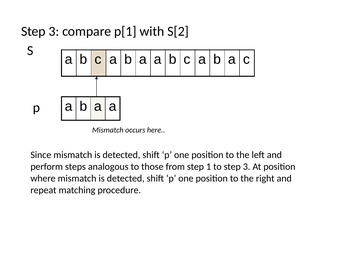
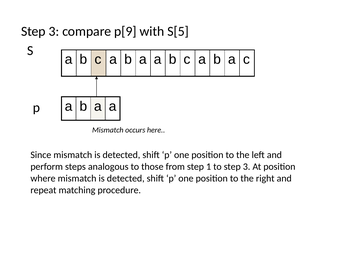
p[1: p[1 -> p[9
S[2: S[2 -> S[5
